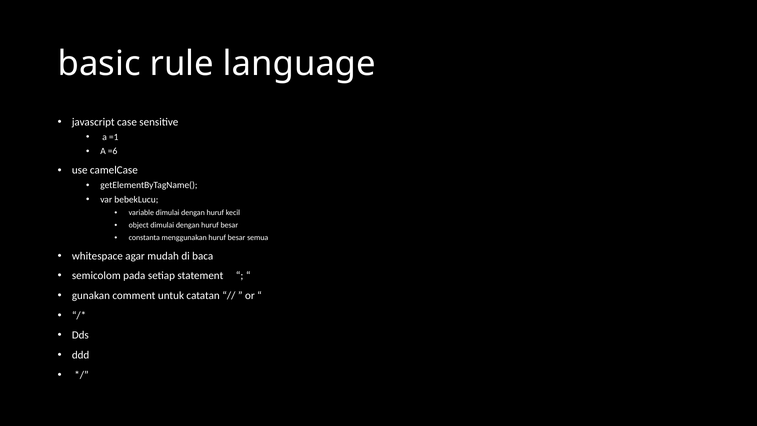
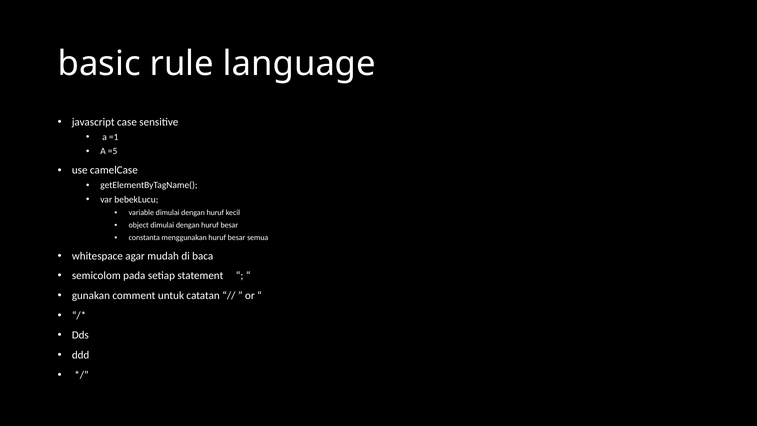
=6: =6 -> =5
